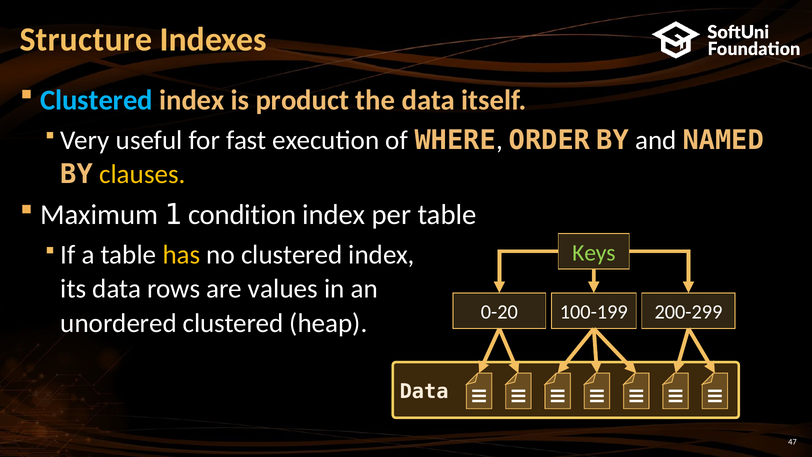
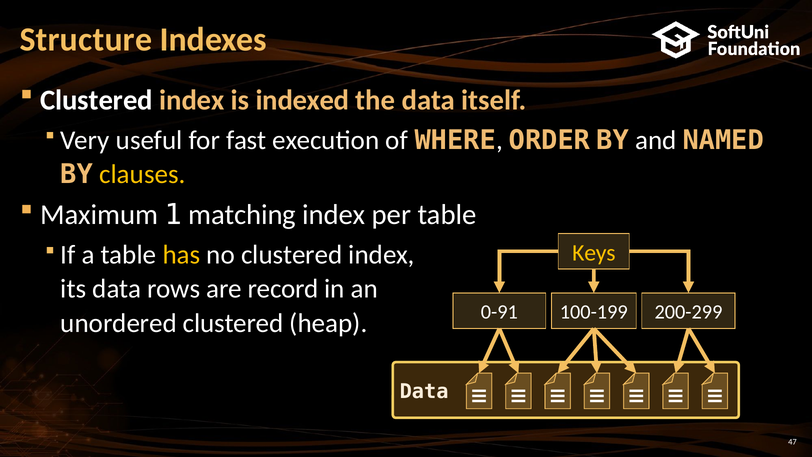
Clustered at (96, 100) colour: light blue -> white
product: product -> indexed
condition: condition -> matching
Keys colour: light green -> yellow
values: values -> record
0-20: 0-20 -> 0-91
